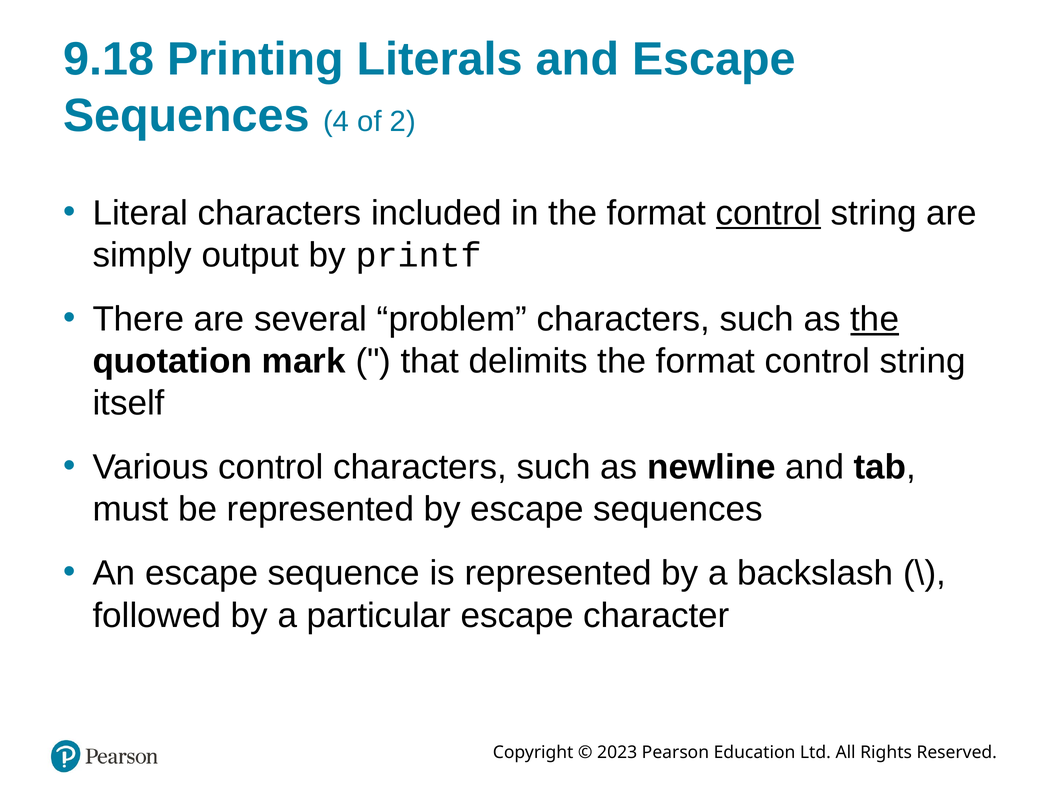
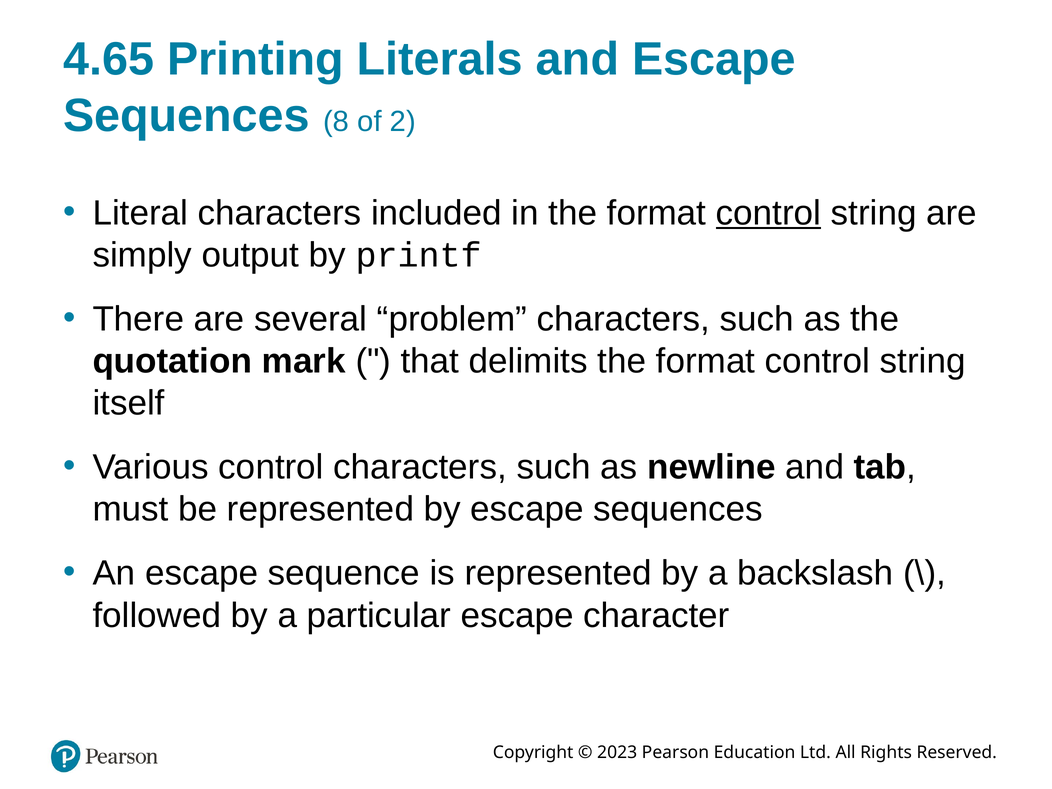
9.18: 9.18 -> 4.65
4: 4 -> 8
the at (875, 319) underline: present -> none
